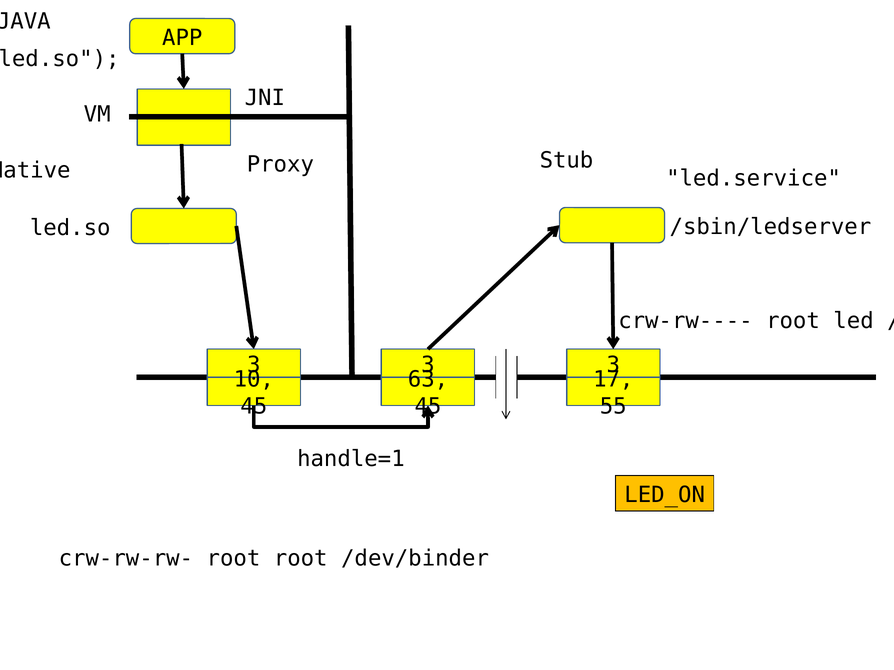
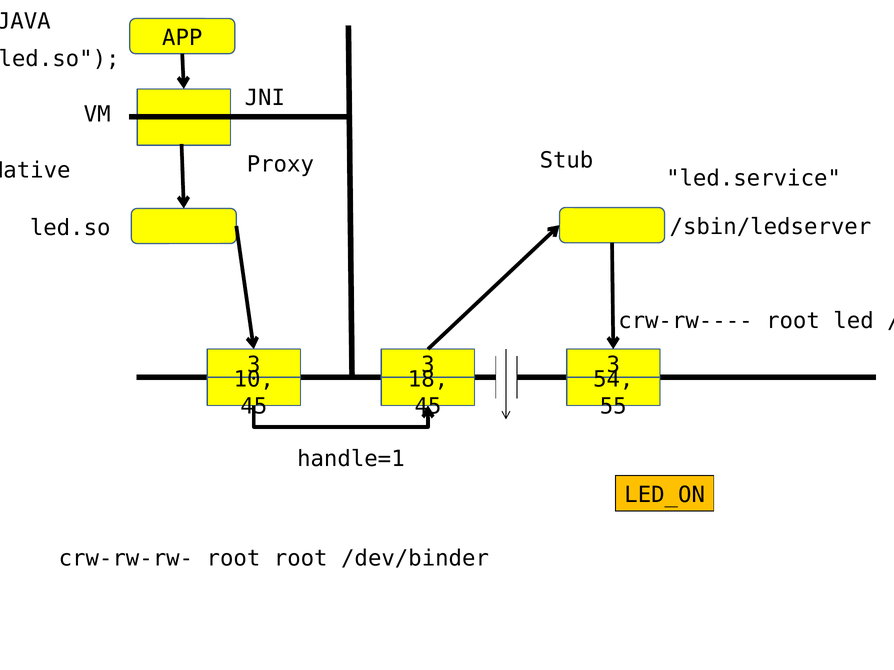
63: 63 -> 18
17: 17 -> 54
